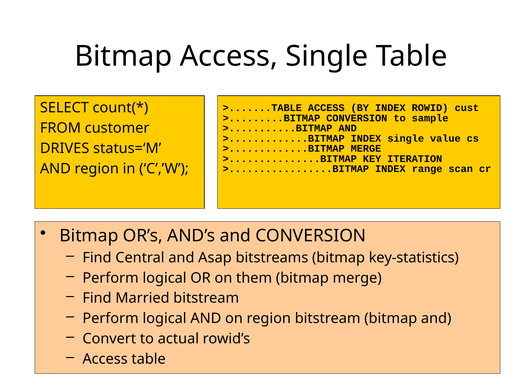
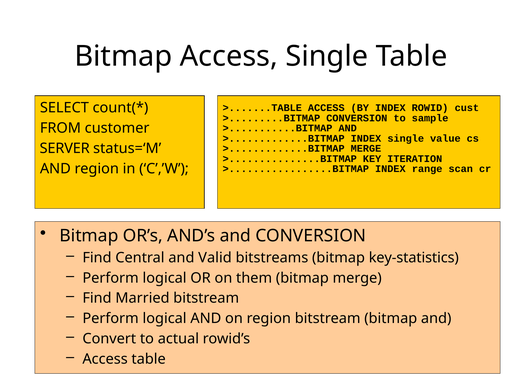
DRIVES: DRIVES -> SERVER
Asap: Asap -> Valid
